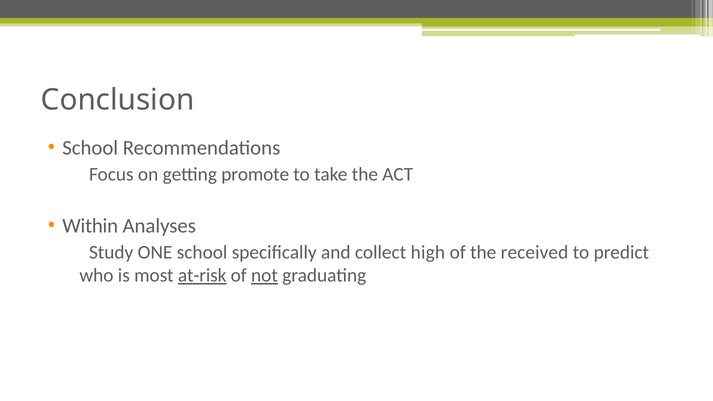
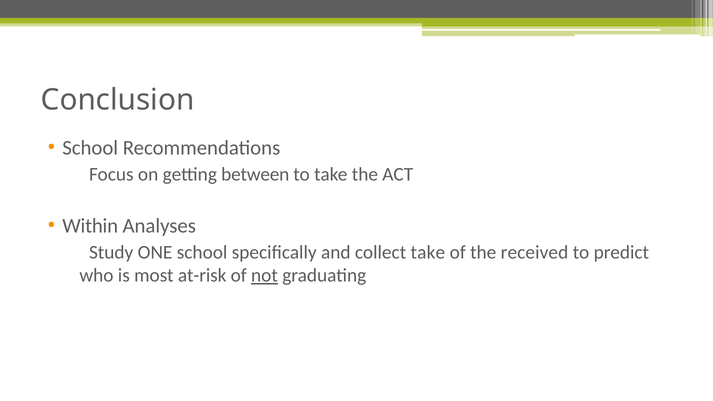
promote: promote -> between
collect high: high -> take
at-risk underline: present -> none
